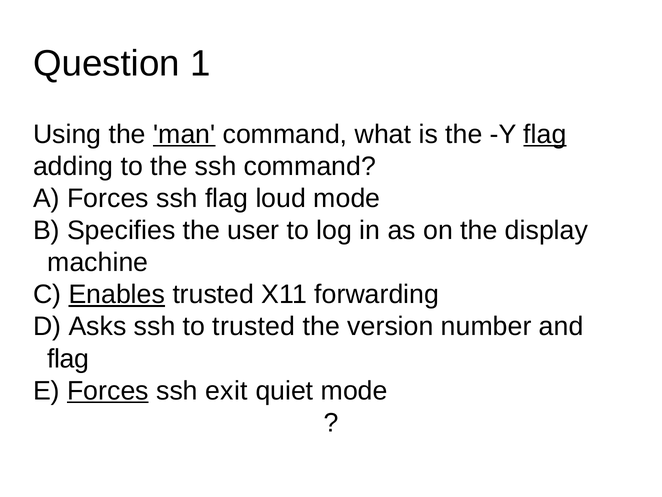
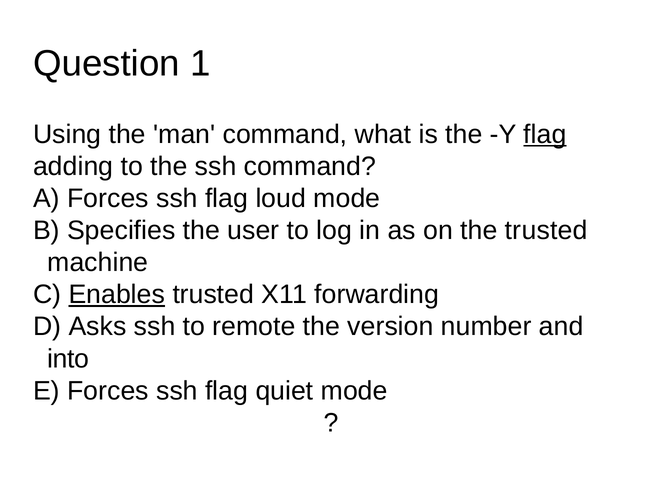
man underline: present -> none
the display: display -> trusted
to trusted: trusted -> remote
flag at (68, 358): flag -> into
Forces at (108, 390) underline: present -> none
exit at (226, 390): exit -> flag
